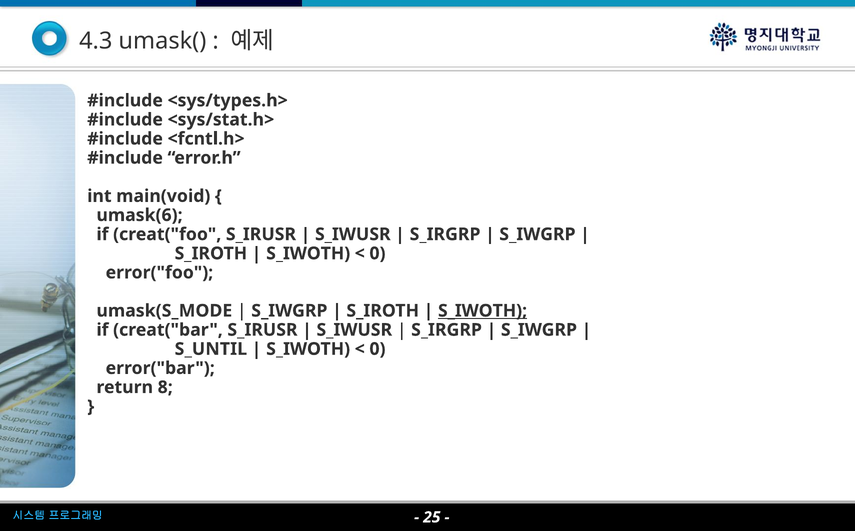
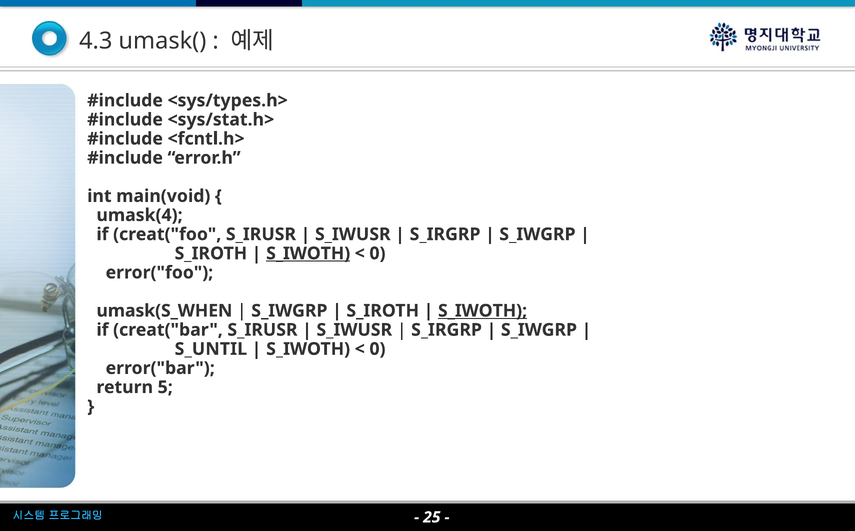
umask(6: umask(6 -> umask(4
S_IWOTH at (308, 253) underline: none -> present
umask(S_MODE: umask(S_MODE -> umask(S_WHEN
8: 8 -> 5
